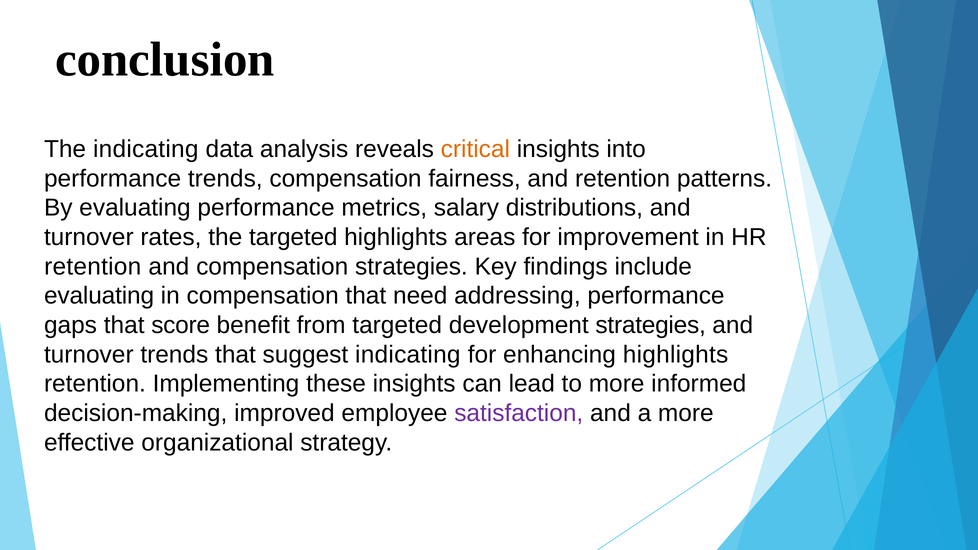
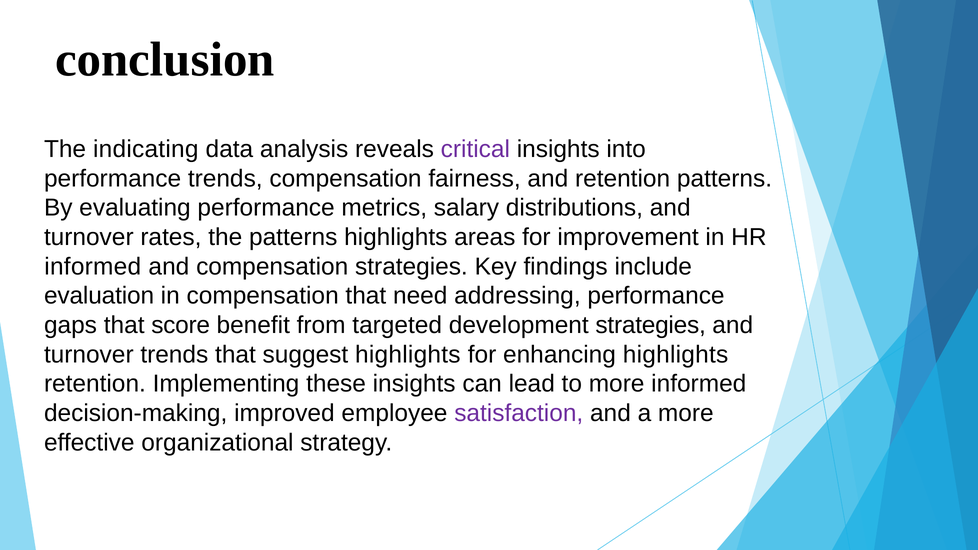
critical colour: orange -> purple
the targeted: targeted -> patterns
retention at (93, 267): retention -> informed
evaluating at (99, 296): evaluating -> evaluation
suggest indicating: indicating -> highlights
